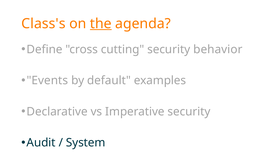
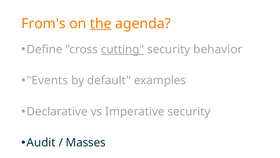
Class's: Class's -> From's
cutting underline: none -> present
System: System -> Masses
